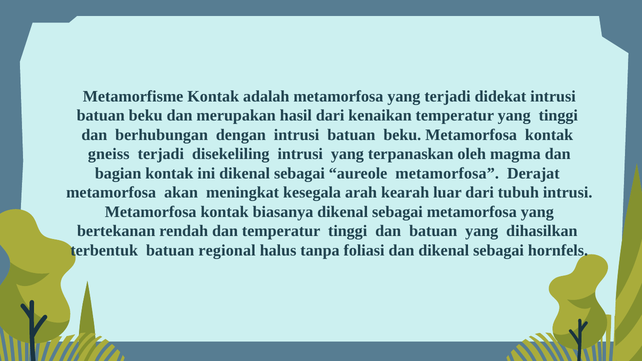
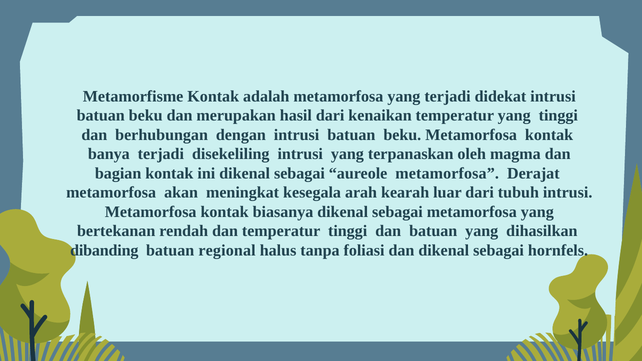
gneiss: gneiss -> banya
terbentuk: terbentuk -> dibanding
